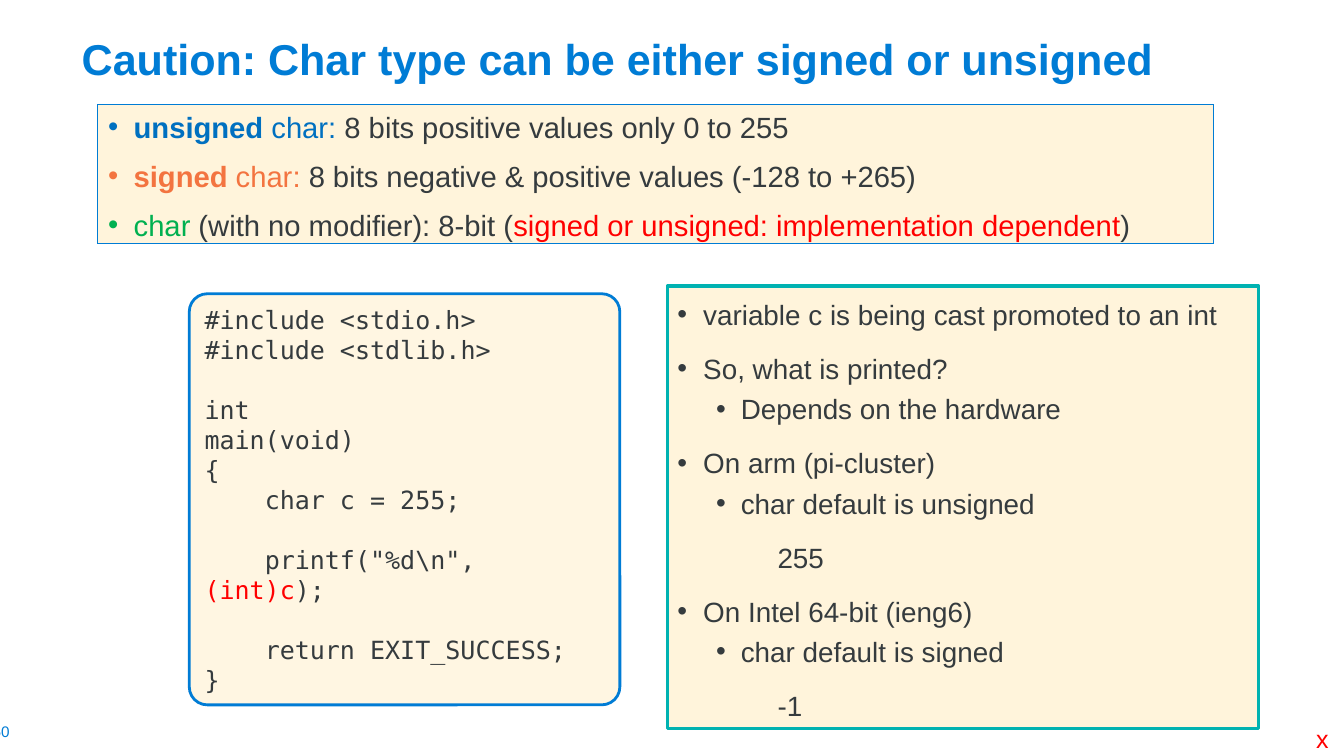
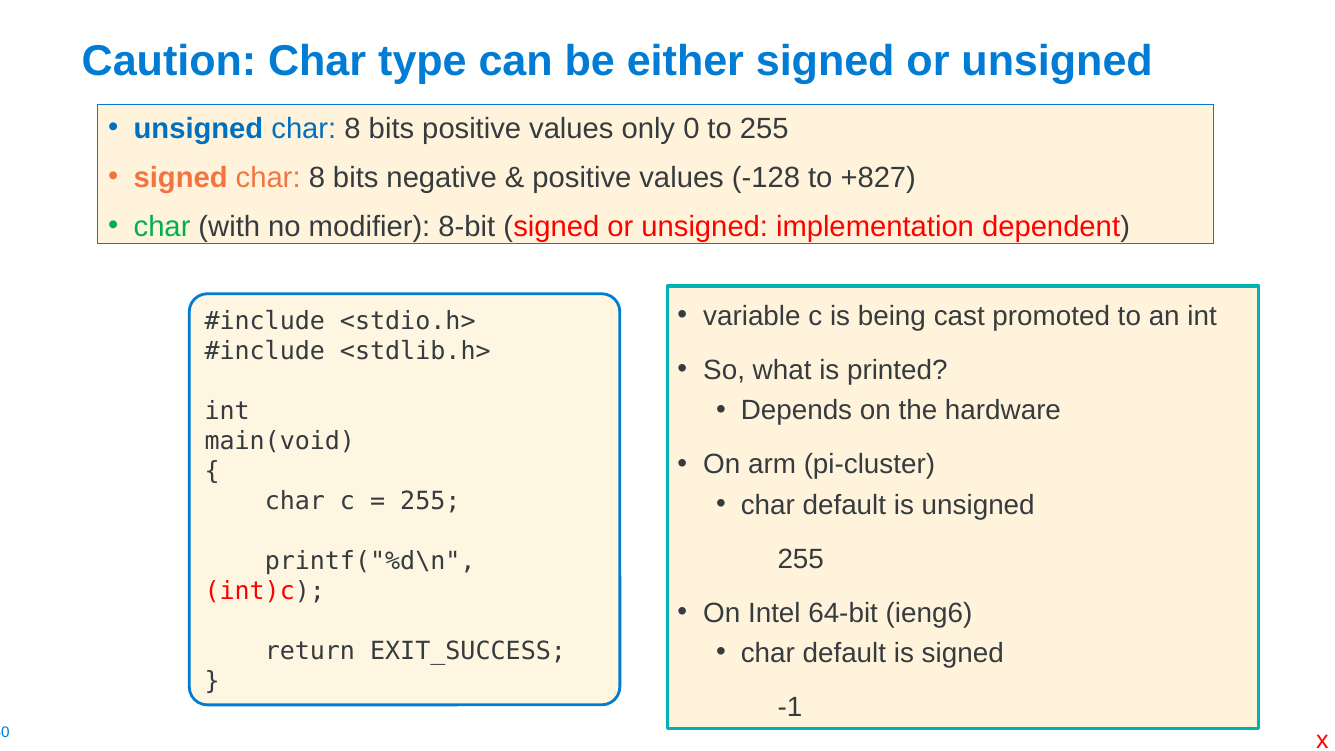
+265: +265 -> +827
